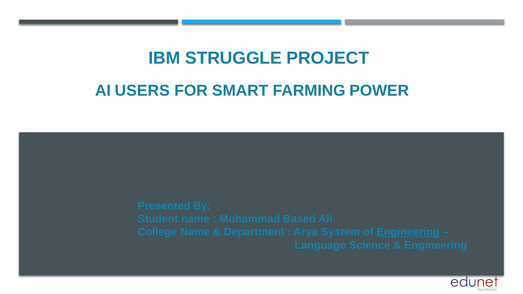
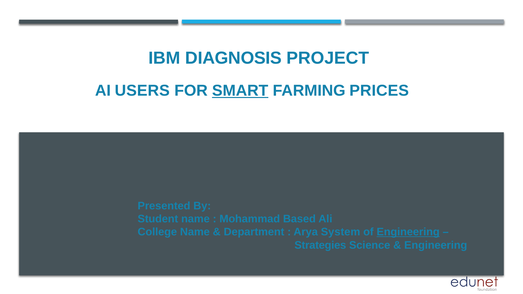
STRUGGLE: STRUGGLE -> DIAGNOSIS
SMART underline: none -> present
POWER: POWER -> PRICES
Language: Language -> Strategies
